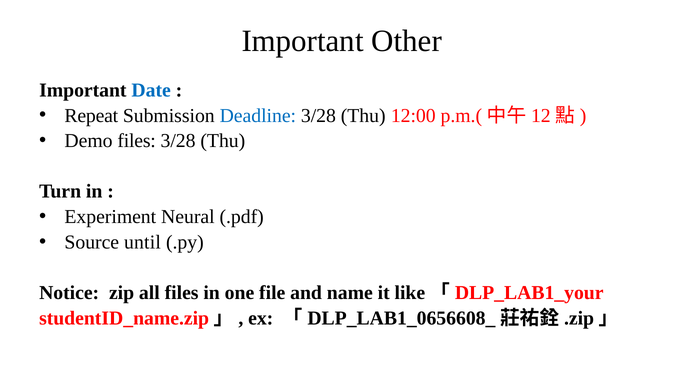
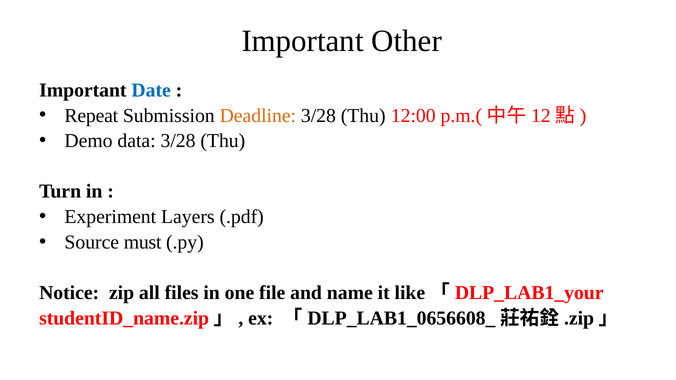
Deadline colour: blue -> orange
Demo files: files -> data
Neural: Neural -> Layers
until: until -> must
